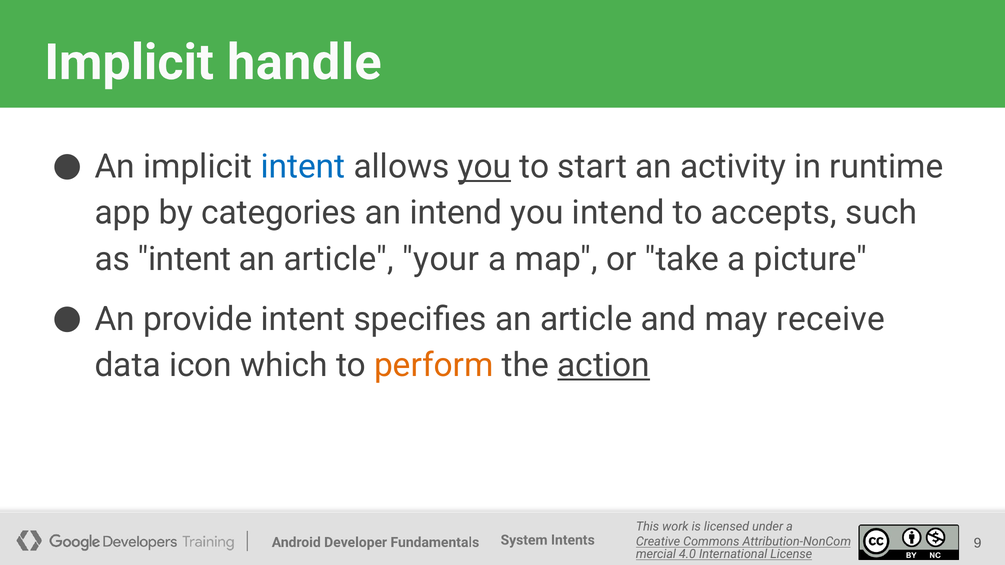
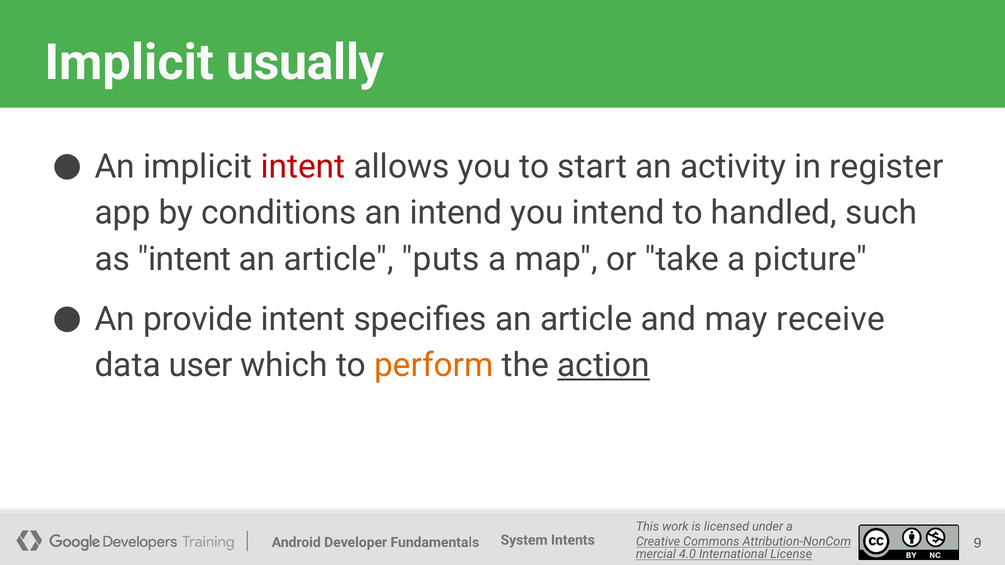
handle: handle -> usually
intent at (303, 167) colour: blue -> red
you at (485, 167) underline: present -> none
runtime: runtime -> register
categories: categories -> conditions
accepts: accepts -> handled
your: your -> puts
icon: icon -> user
